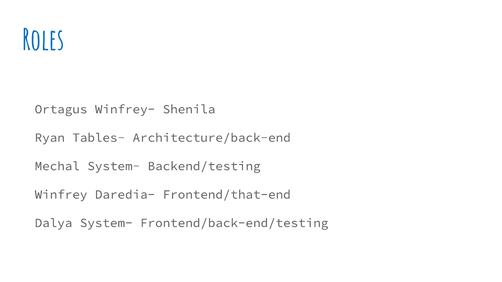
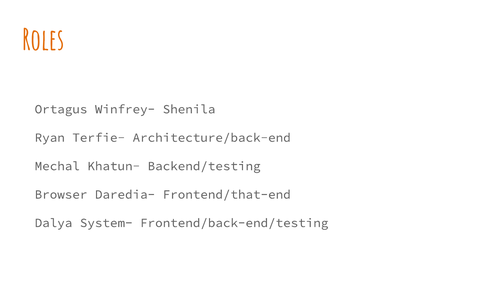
Roles colour: blue -> orange
Tables-: Tables- -> Terfie-
Mechal System-: System- -> Khatun-
Winfrey: Winfrey -> Browser
